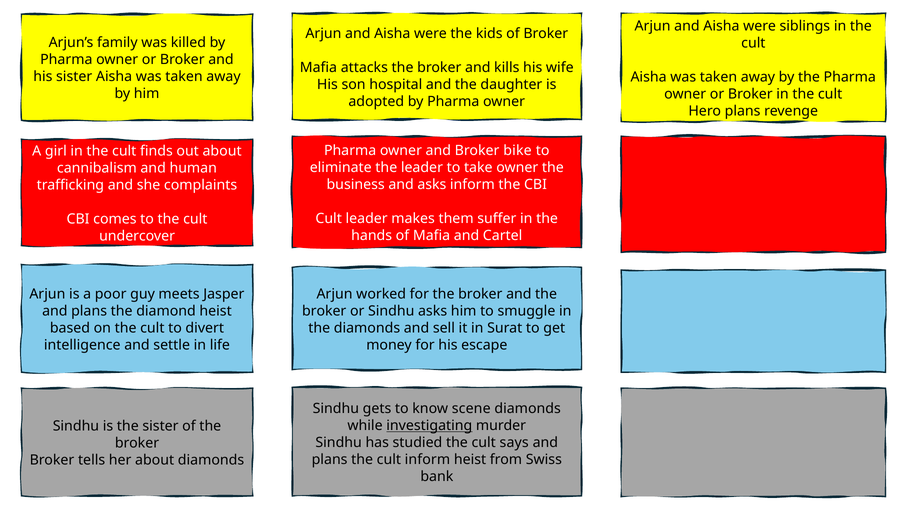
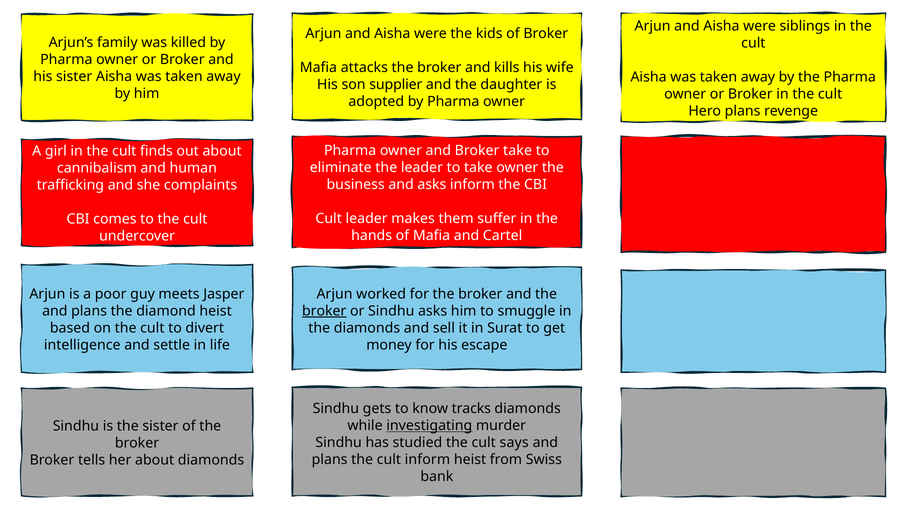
hospital: hospital -> supplier
Broker bike: bike -> take
broker at (324, 311) underline: none -> present
scene: scene -> tracks
